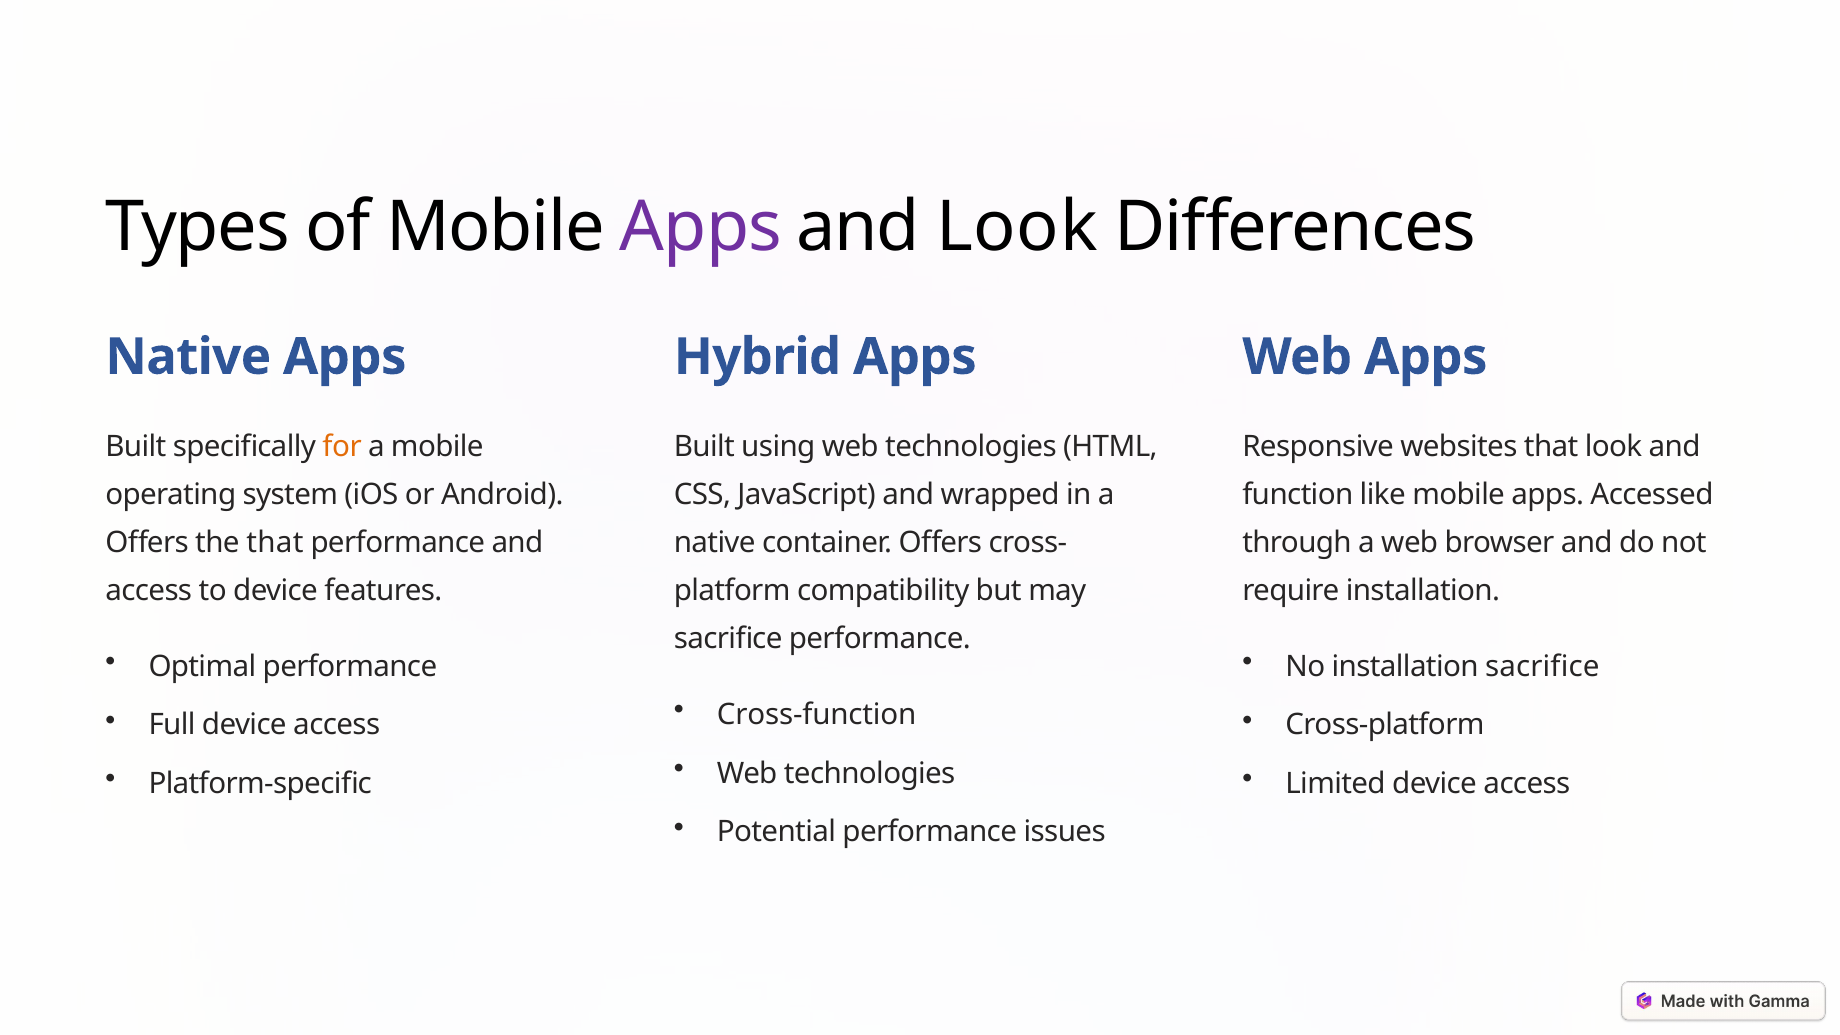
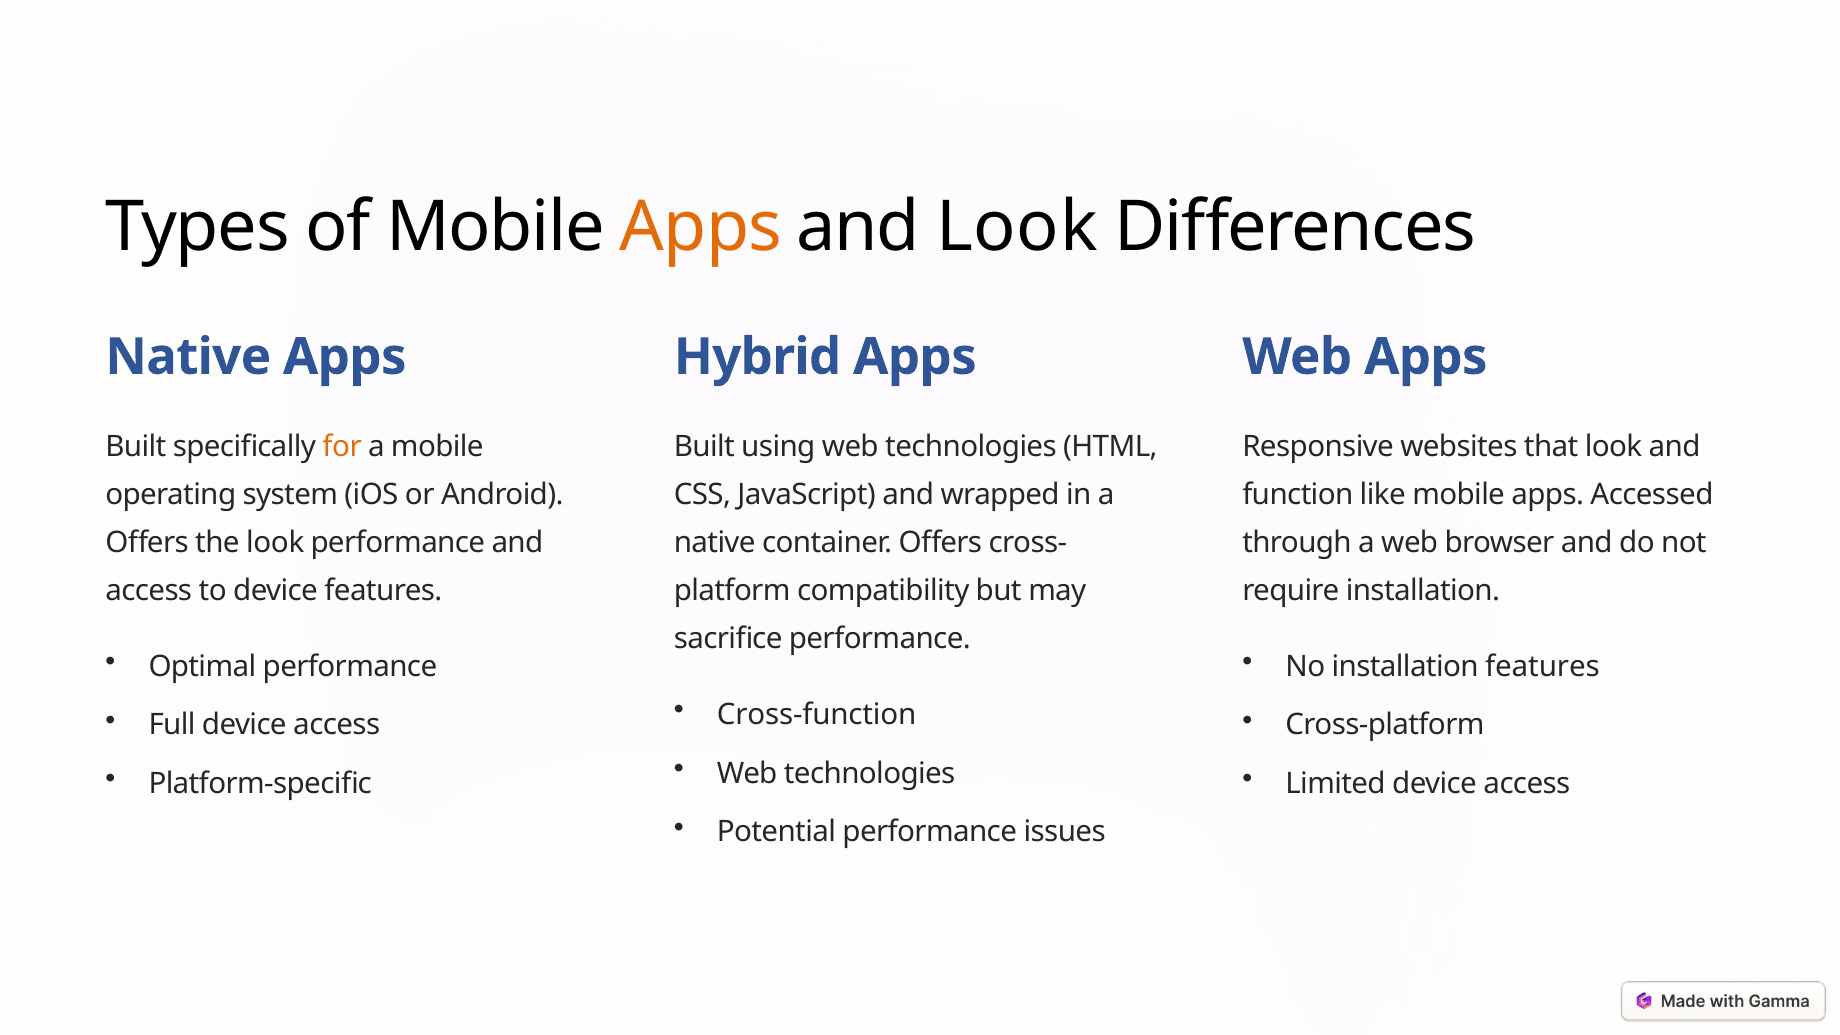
Apps at (701, 227) colour: purple -> orange
the that: that -> look
installation sacrifice: sacrifice -> features
